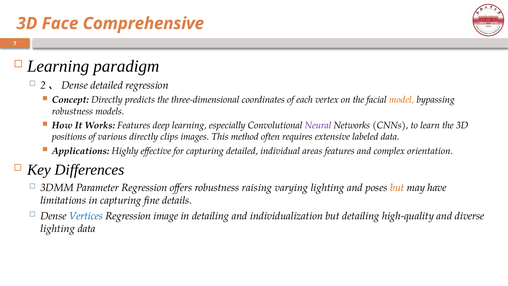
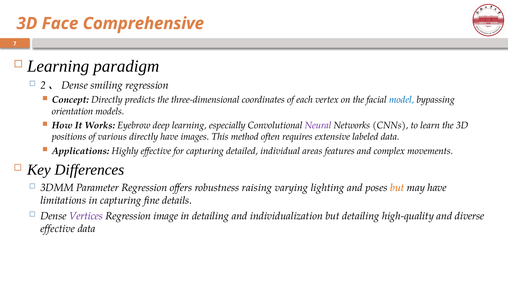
Dense detailed: detailed -> smiling
model colour: orange -> blue
robustness at (72, 111): robustness -> orientation
Works Features: Features -> Eyebrow
directly clips: clips -> have
orientation: orientation -> movements
Vertices colour: blue -> purple
lighting at (58, 228): lighting -> effective
